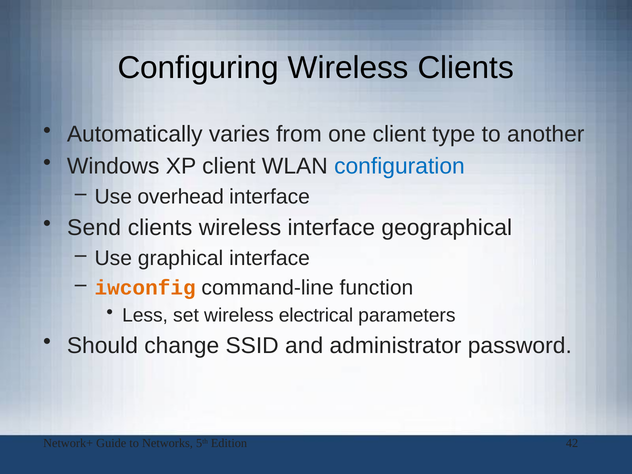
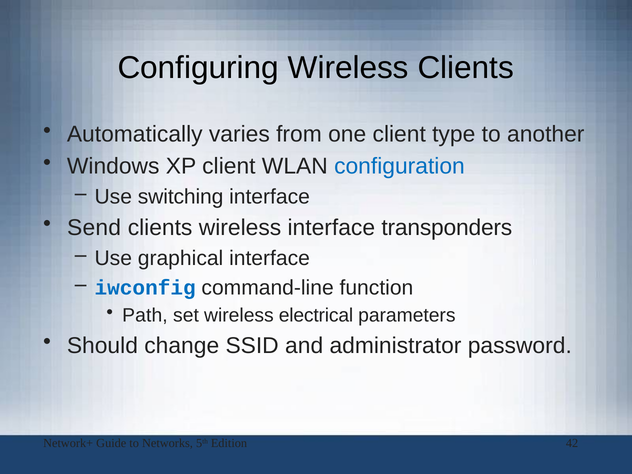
overhead: overhead -> switching
geographical: geographical -> transponders
iwconfig colour: orange -> blue
Less: Less -> Path
